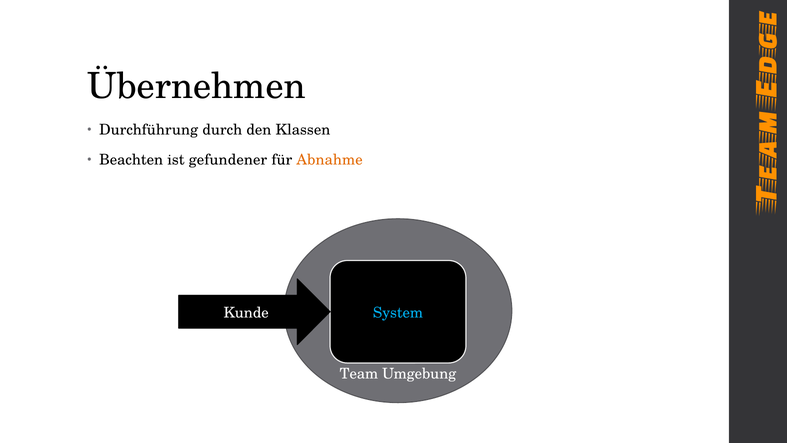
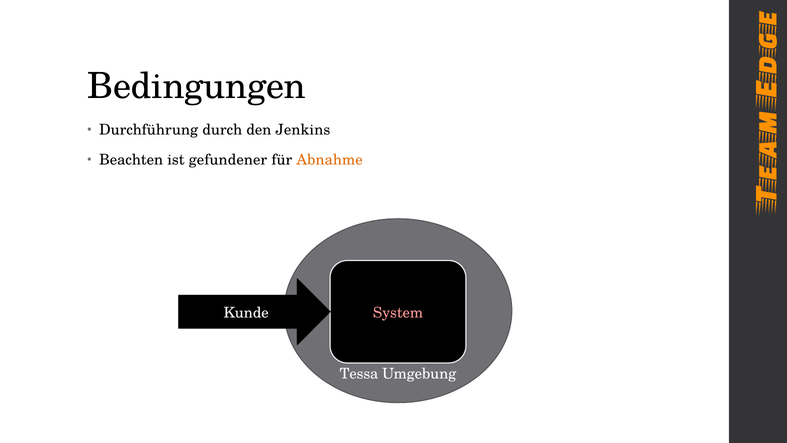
Übernehmen: Übernehmen -> Bedingungen
Klassen: Klassen -> Jenkins
System colour: light blue -> pink
Team: Team -> Tessa
